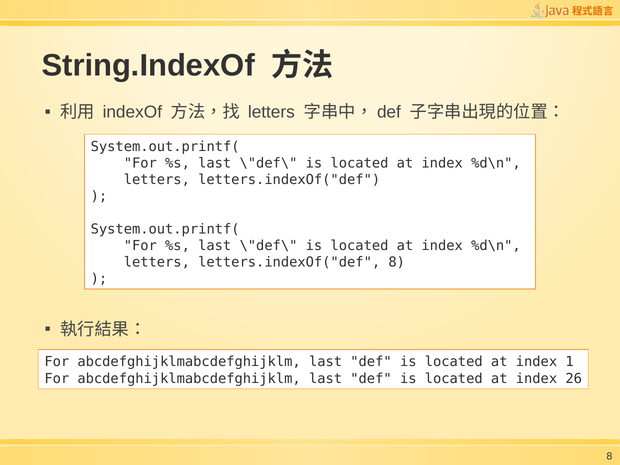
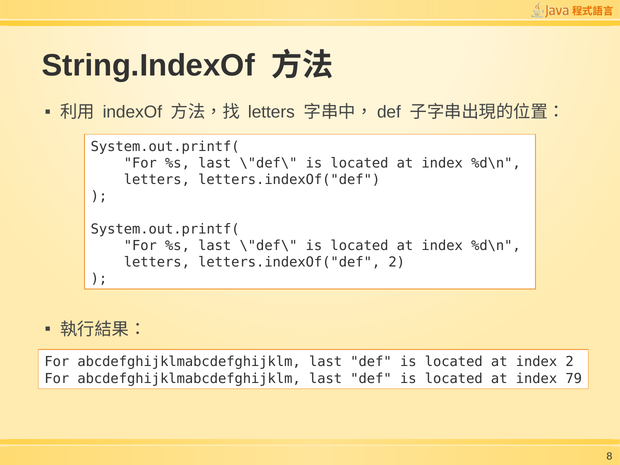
letters.indexOf("def 8: 8 -> 2
index 1: 1 -> 2
26: 26 -> 79
